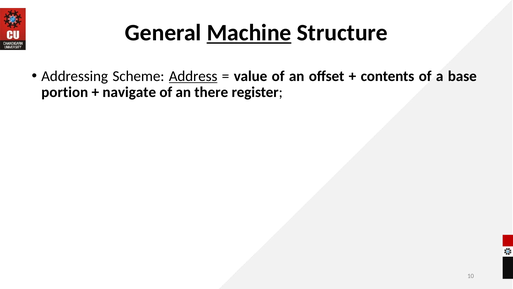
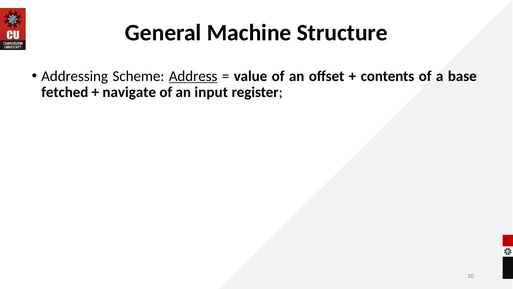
Machine underline: present -> none
portion: portion -> fetched
there: there -> input
